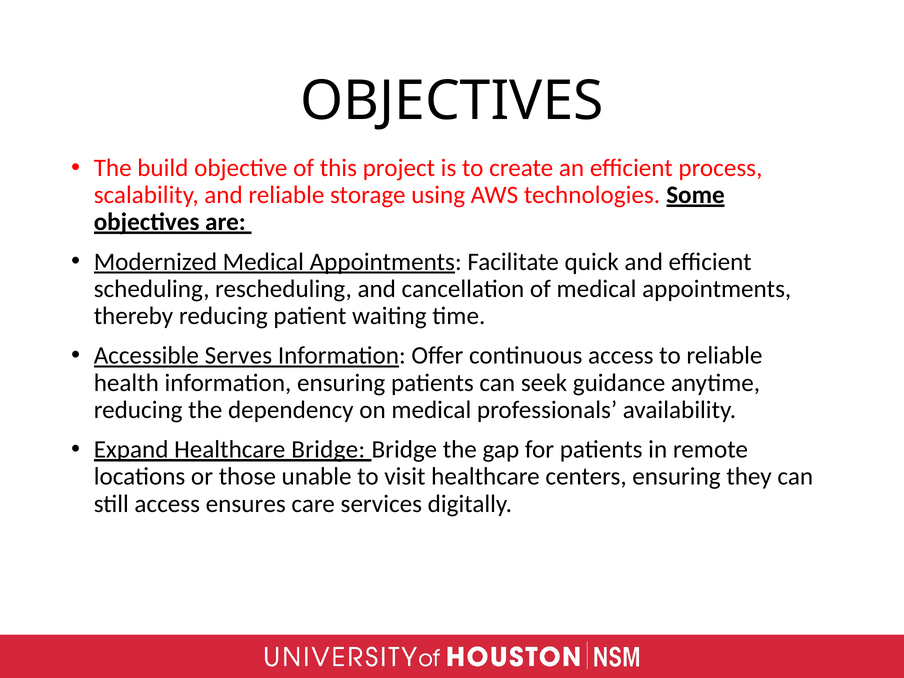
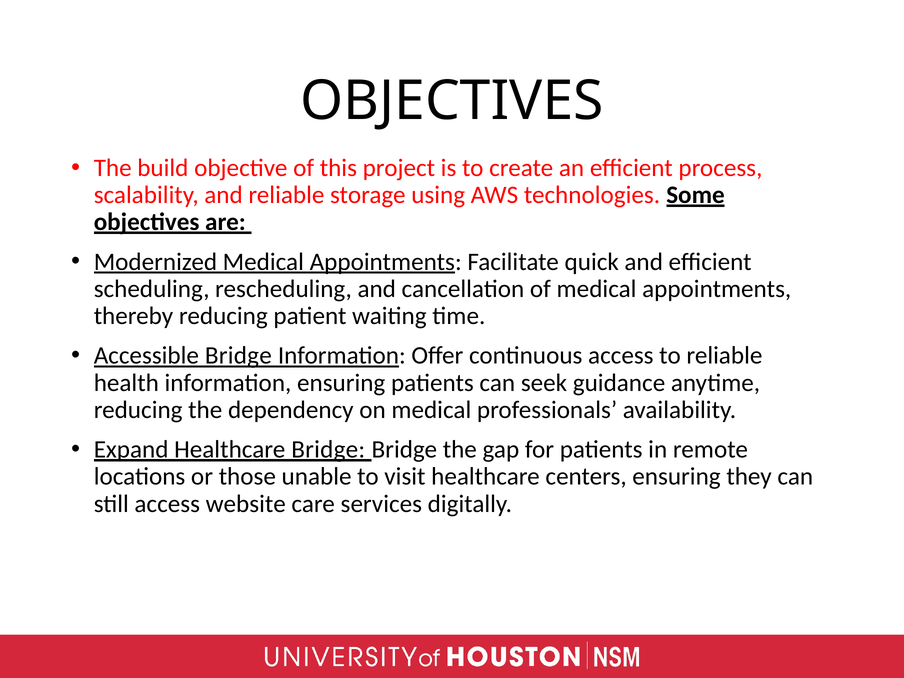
Accessible Serves: Serves -> Bridge
ensures: ensures -> website
